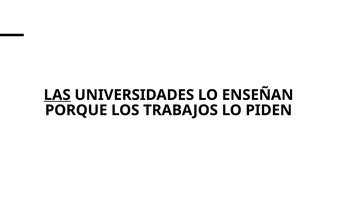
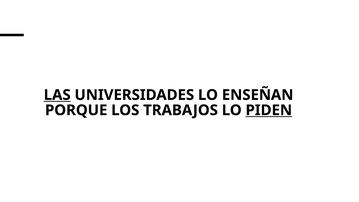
PIDEN underline: none -> present
